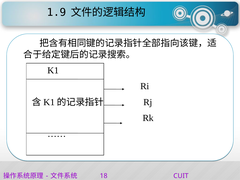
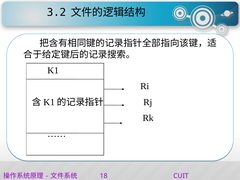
1.9: 1.9 -> 3.2
